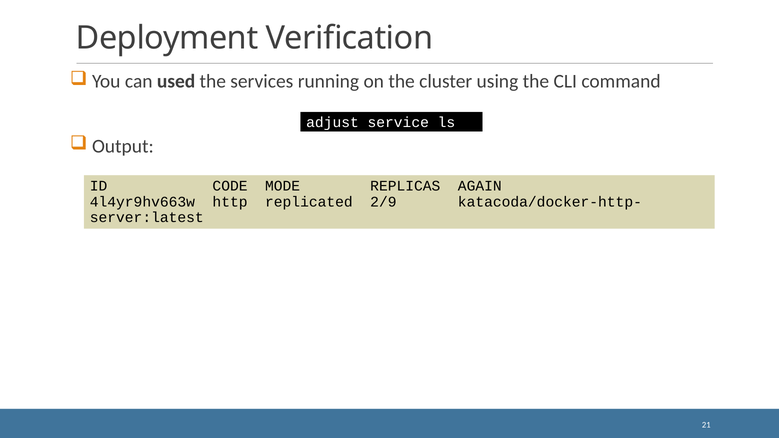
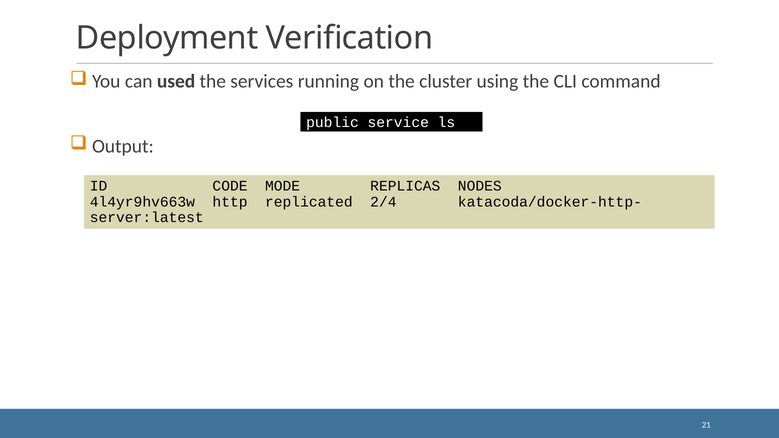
adjust: adjust -> public
AGAIN: AGAIN -> NODES
2/9: 2/9 -> 2/4
